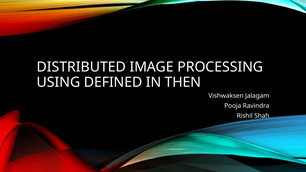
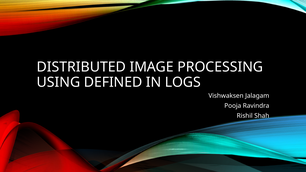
THEN: THEN -> LOGS
